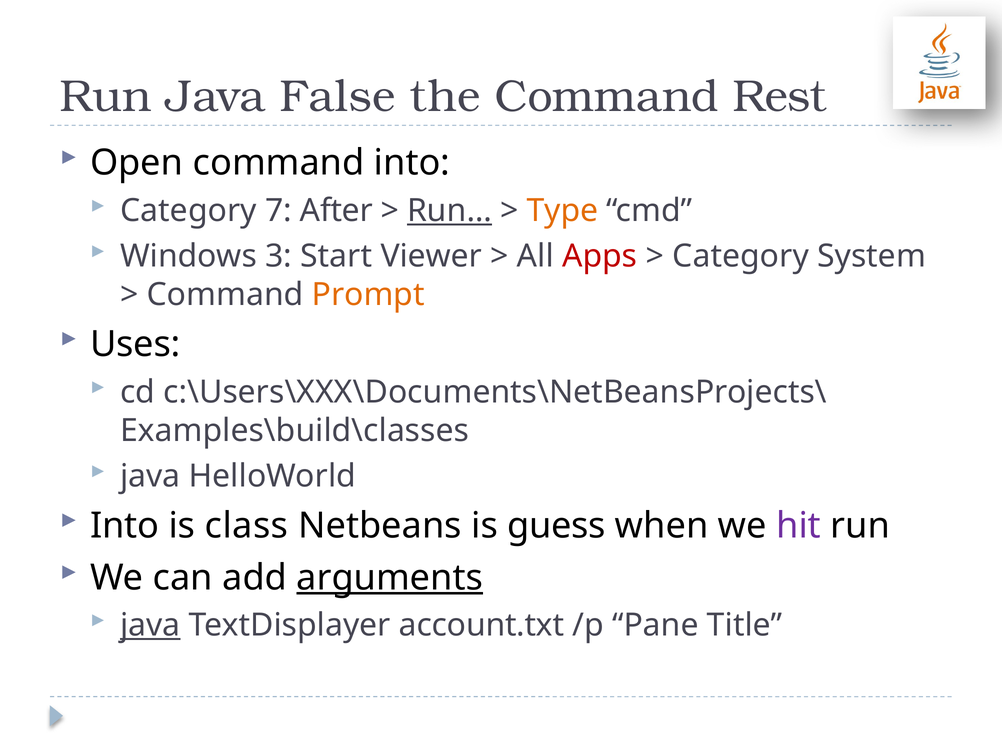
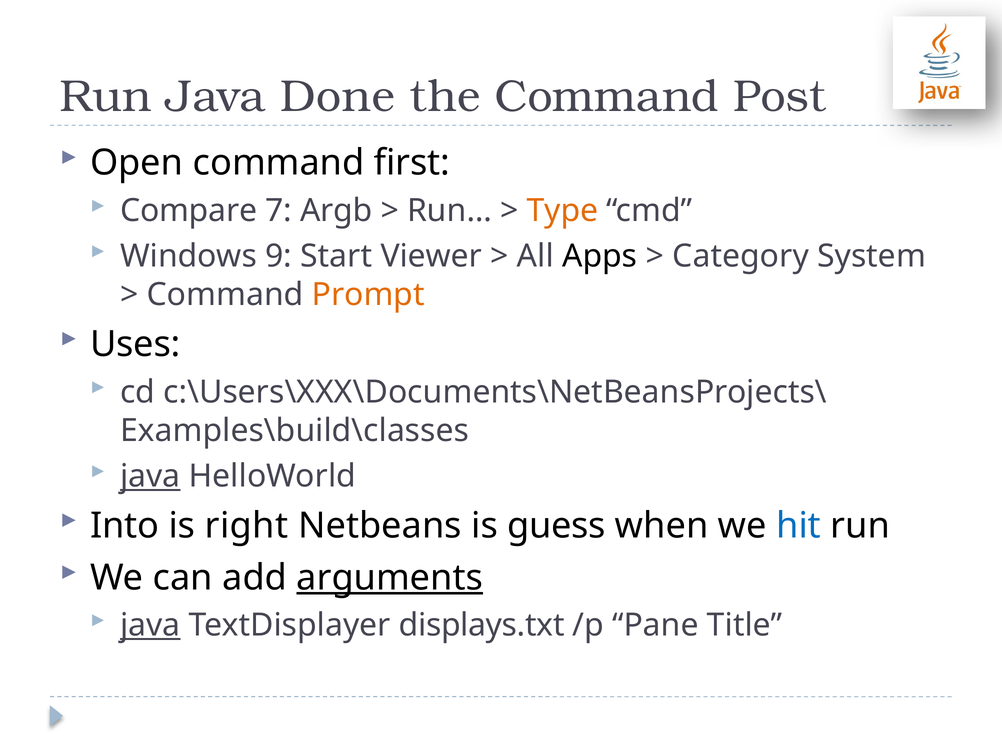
False: False -> Done
Rest: Rest -> Post
command into: into -> first
Category at (188, 211): Category -> Compare
After: After -> Argb
Run… underline: present -> none
3: 3 -> 9
Apps colour: red -> black
java at (150, 476) underline: none -> present
class: class -> right
hit colour: purple -> blue
account.txt: account.txt -> displays.txt
